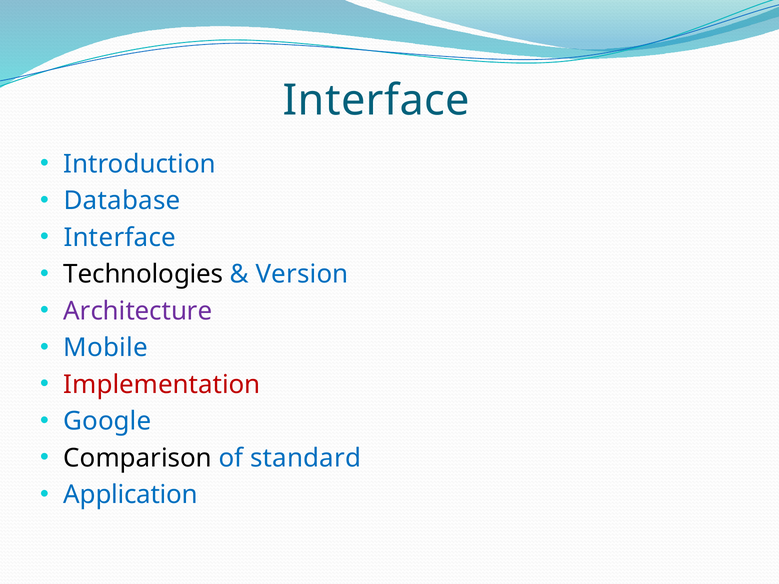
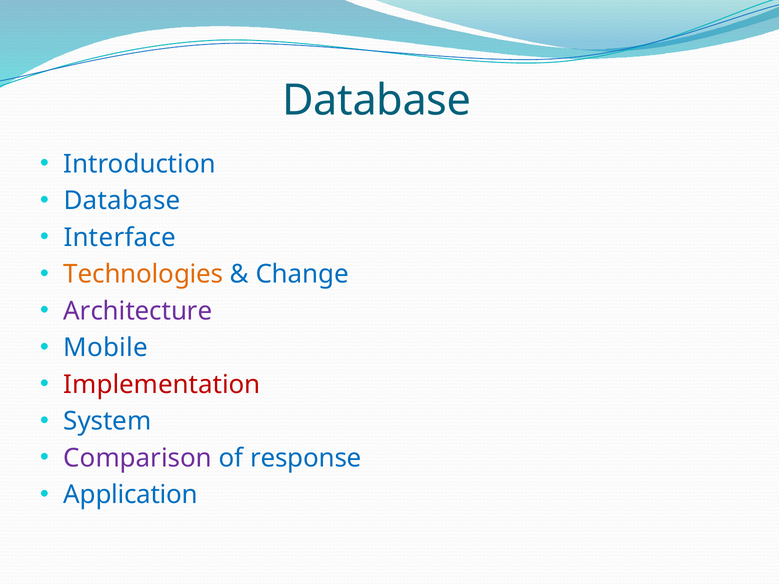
Interface at (376, 100): Interface -> Database
Technologies colour: black -> orange
Version: Version -> Change
Google: Google -> System
Comparison colour: black -> purple
standard: standard -> response
